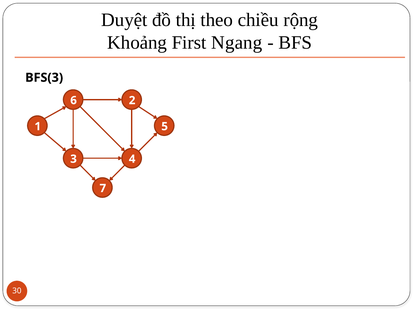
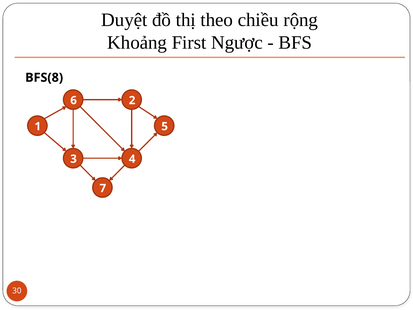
Ngang: Ngang -> Ngược
BFS(3: BFS(3 -> BFS(8
